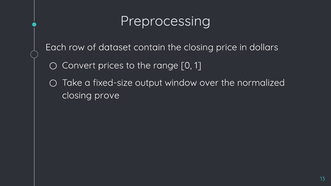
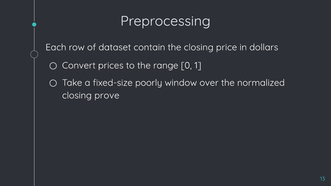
output: output -> poorly
